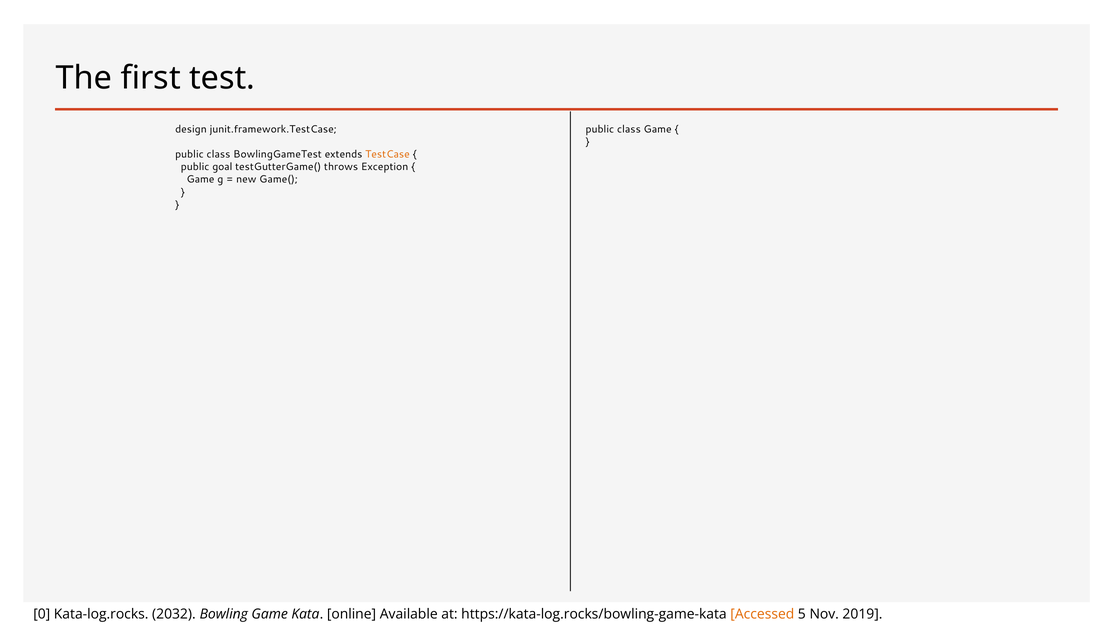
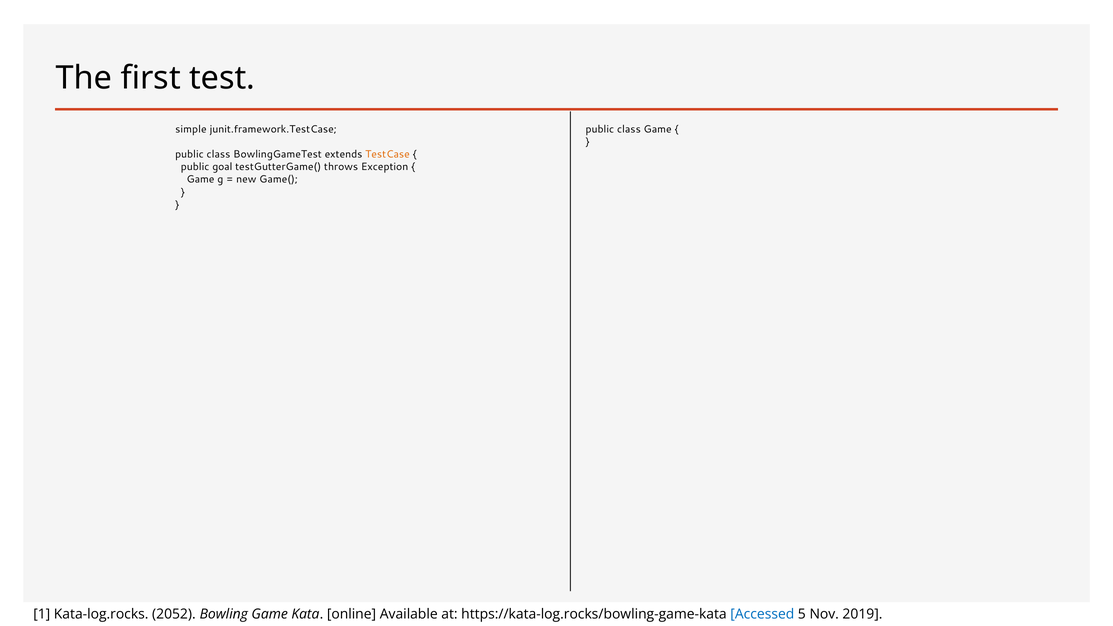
design: design -> simple
0: 0 -> 1
2032: 2032 -> 2052
Accessed colour: orange -> blue
